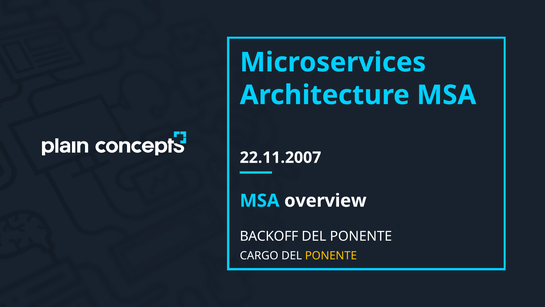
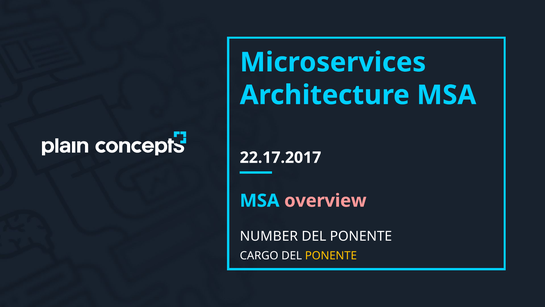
22.11.2007: 22.11.2007 -> 22.17.2017
overview colour: white -> pink
BACKOFF: BACKOFF -> NUMBER
